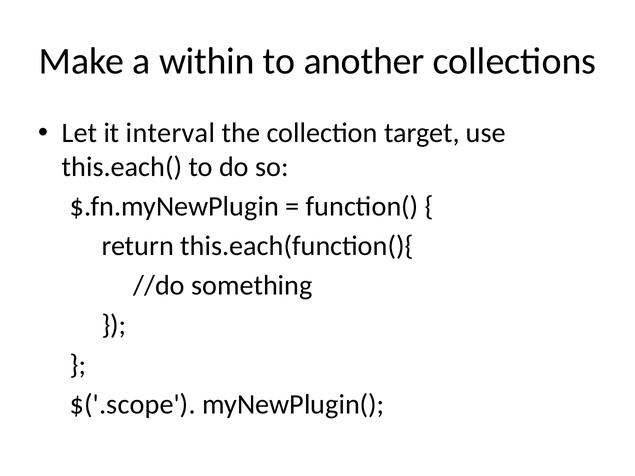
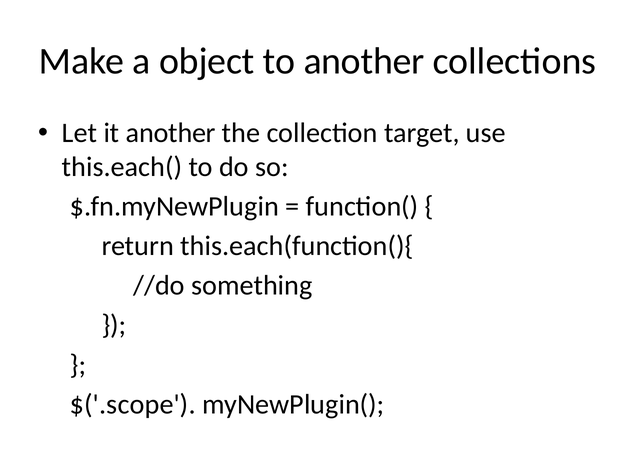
within: within -> object
it interval: interval -> another
